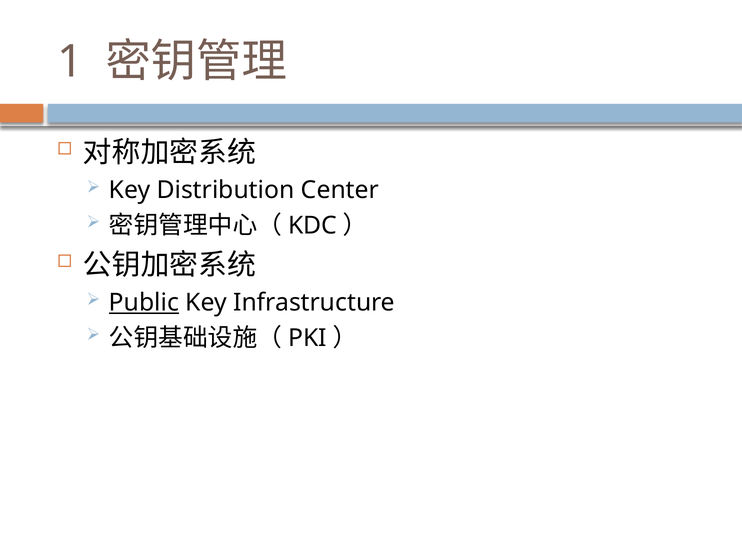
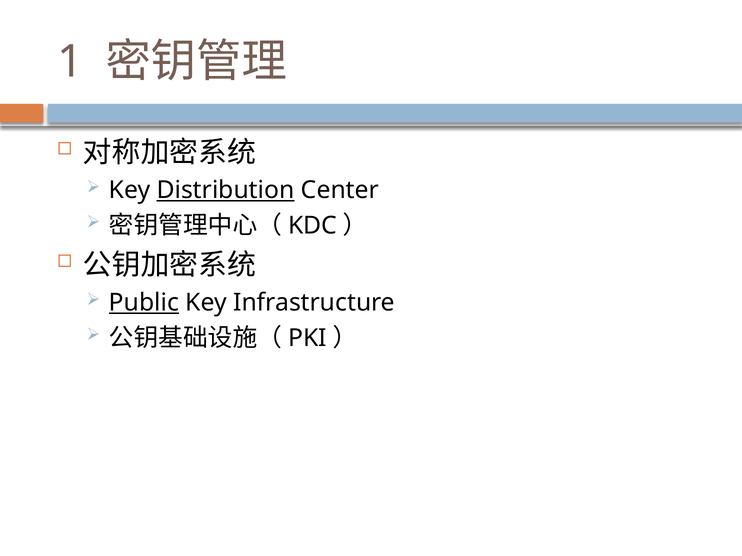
Distribution underline: none -> present
